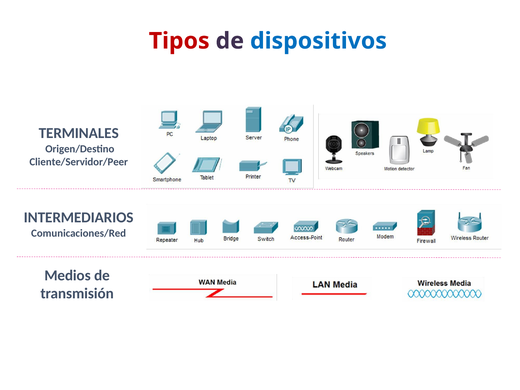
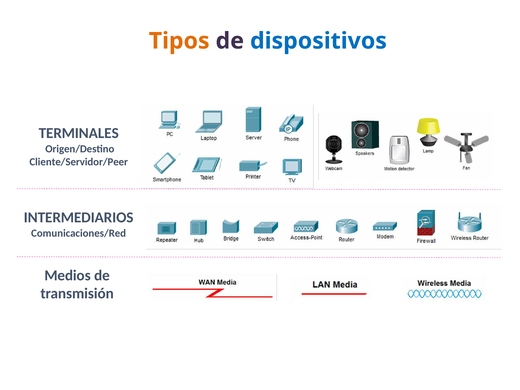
Tipos colour: red -> orange
